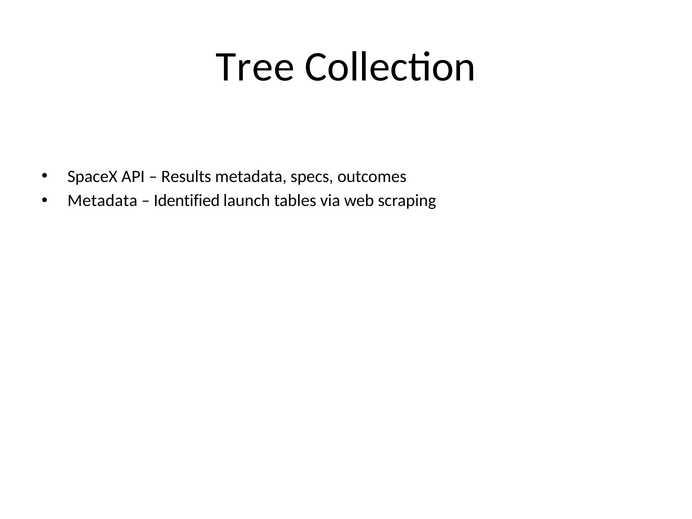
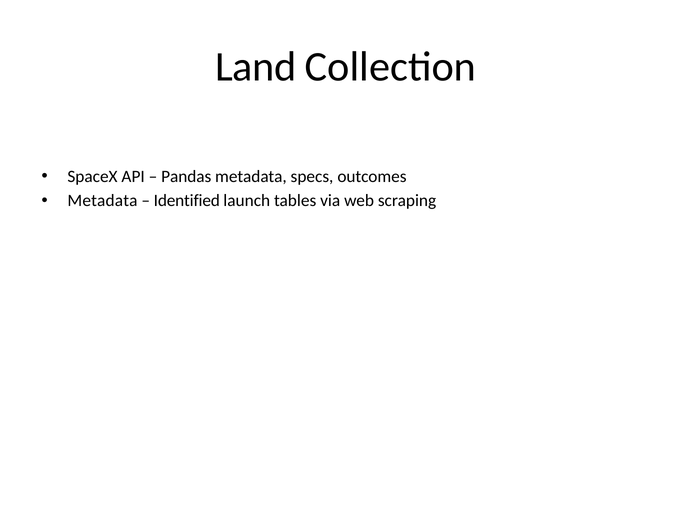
Tree: Tree -> Land
Results: Results -> Pandas
